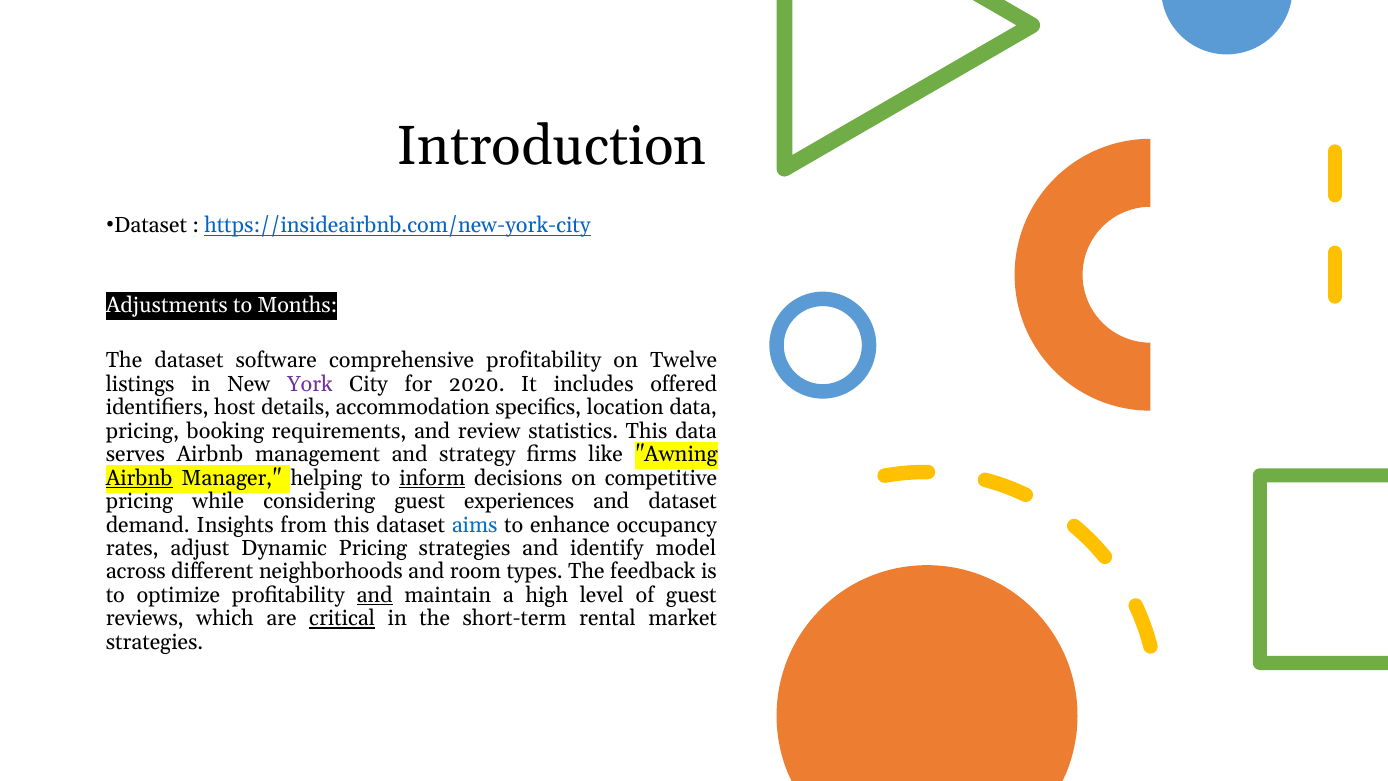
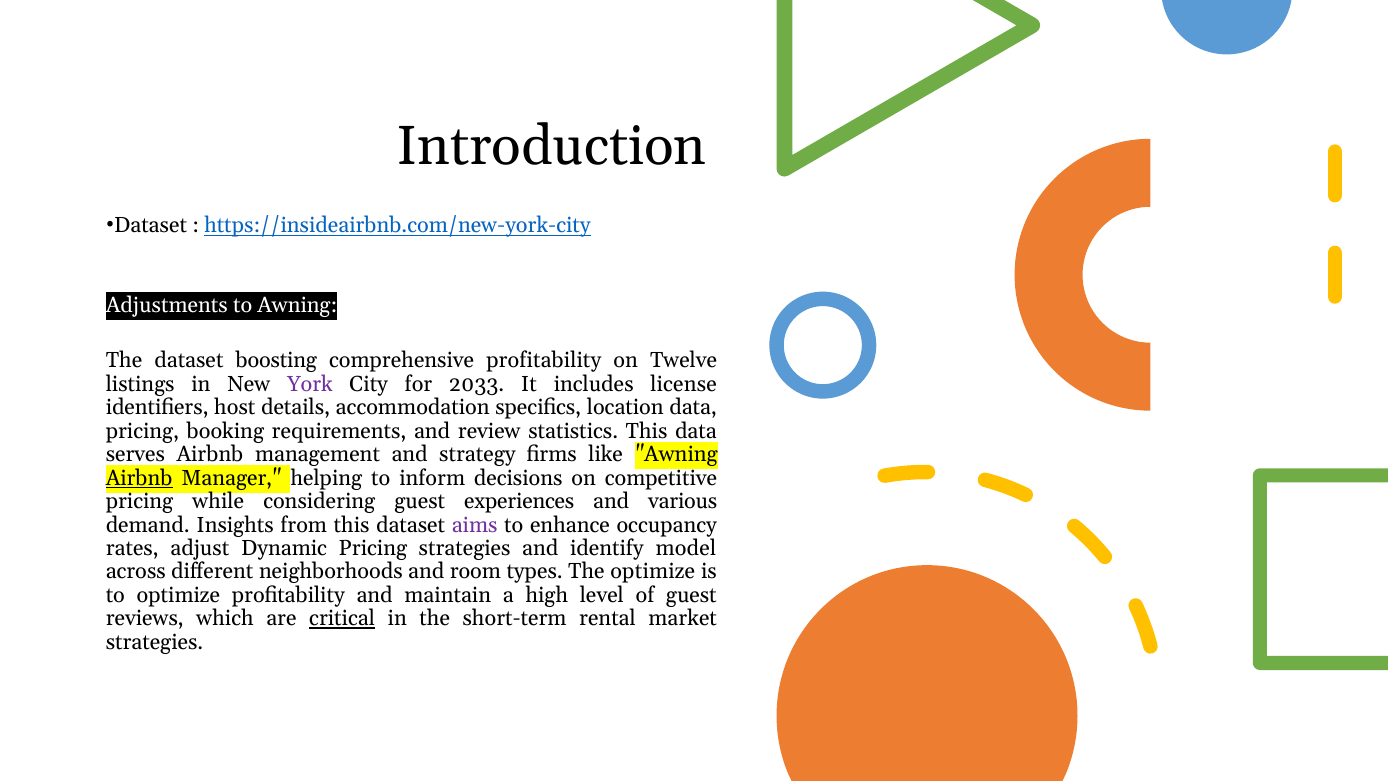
to Months: Months -> Awning
software: software -> boosting
2020: 2020 -> 2033
offered: offered -> license
inform underline: present -> none
and dataset: dataset -> various
aims colour: blue -> purple
The feedback: feedback -> optimize
and at (375, 595) underline: present -> none
